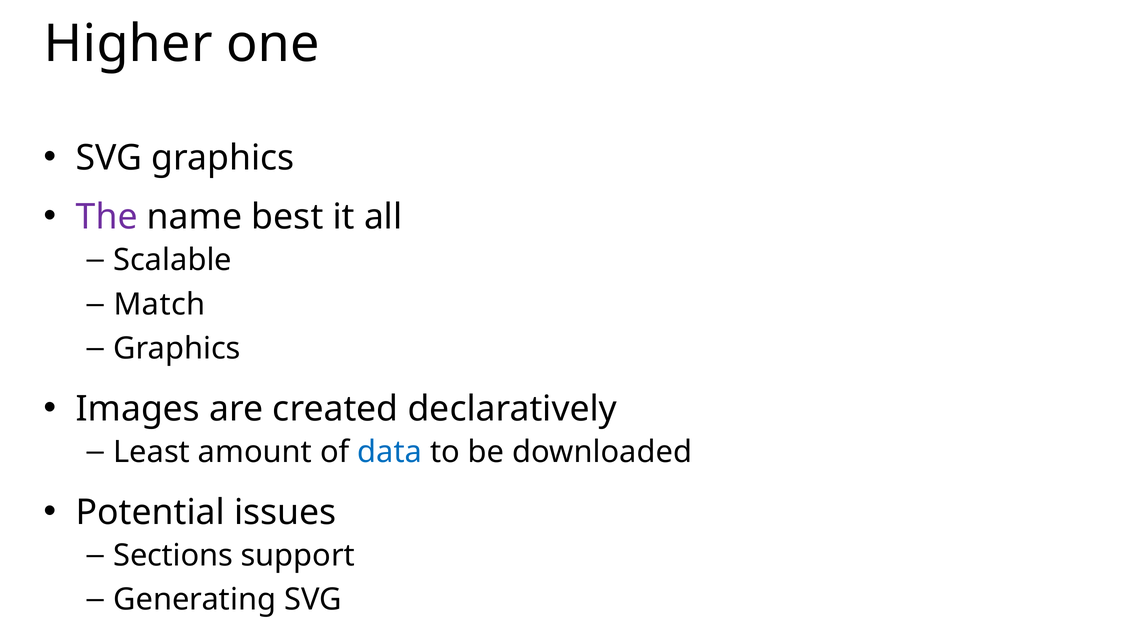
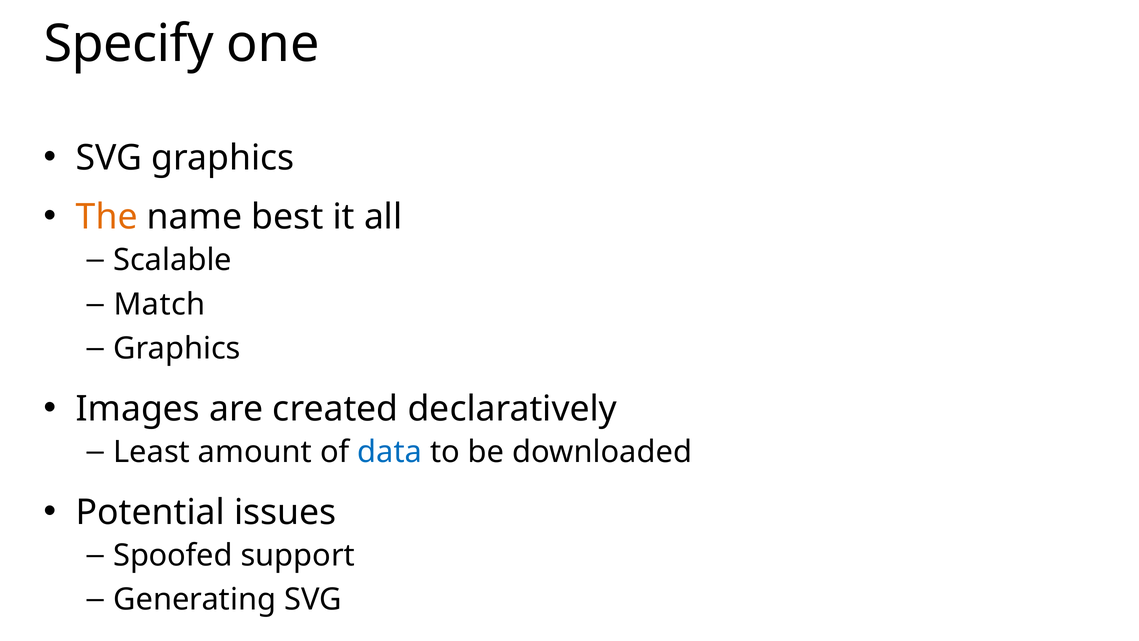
Higher: Higher -> Specify
The colour: purple -> orange
Sections: Sections -> Spoofed
